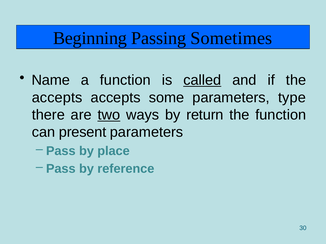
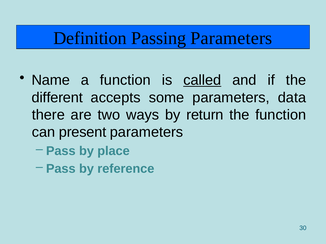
Beginning: Beginning -> Definition
Passing Sometimes: Sometimes -> Parameters
accepts at (57, 98): accepts -> different
type: type -> data
two underline: present -> none
